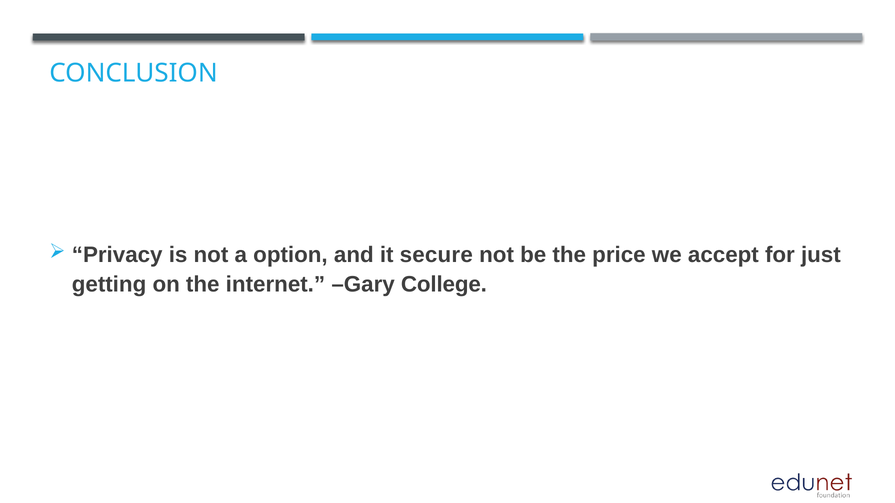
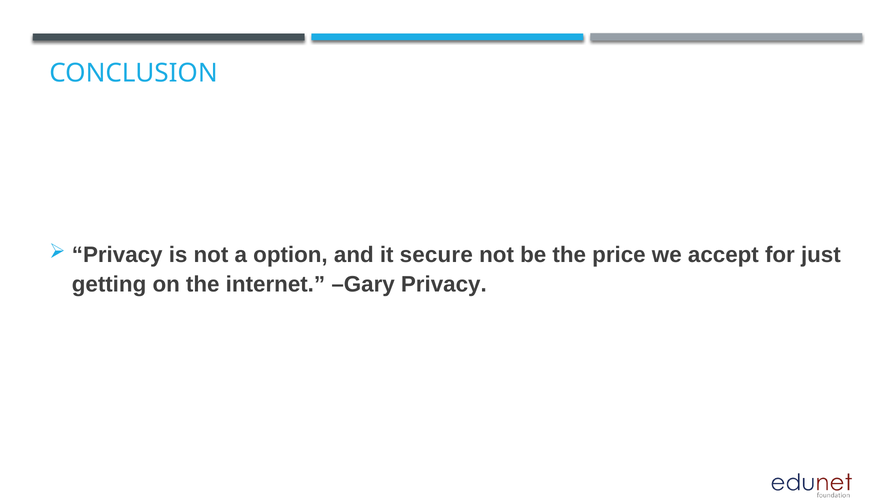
Gary College: College -> Privacy
